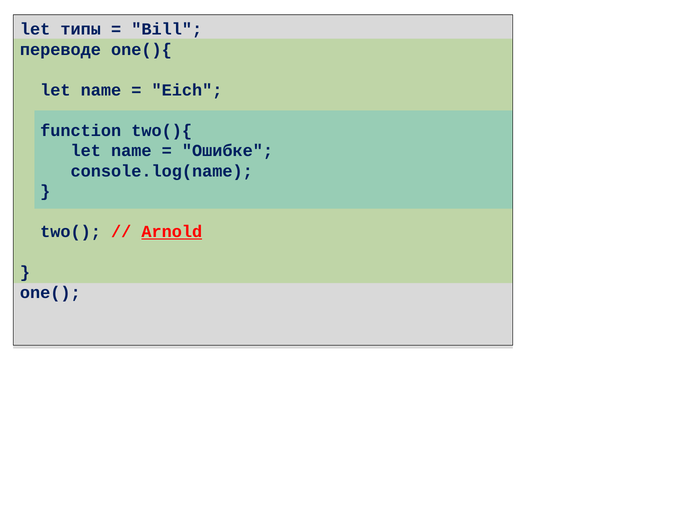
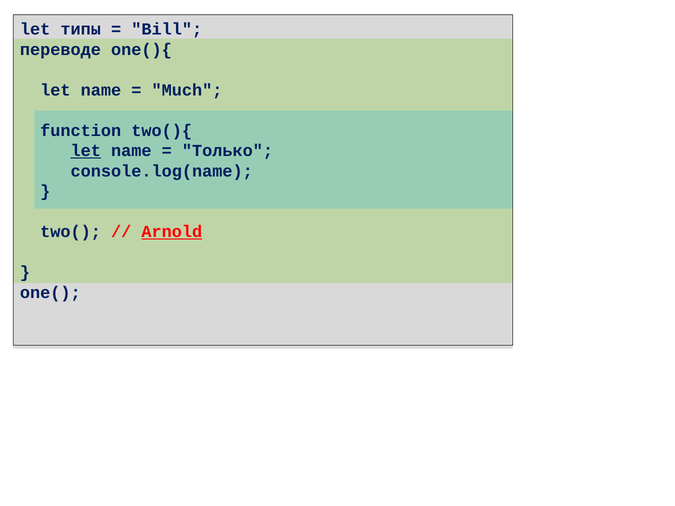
Eich: Eich -> Much
let at (86, 151) underline: none -> present
Ошибке: Ошибке -> Только
